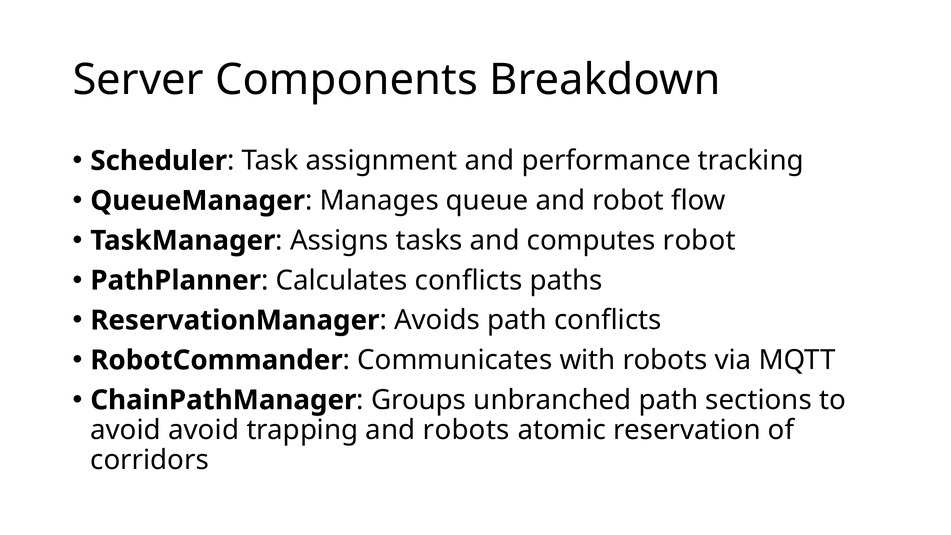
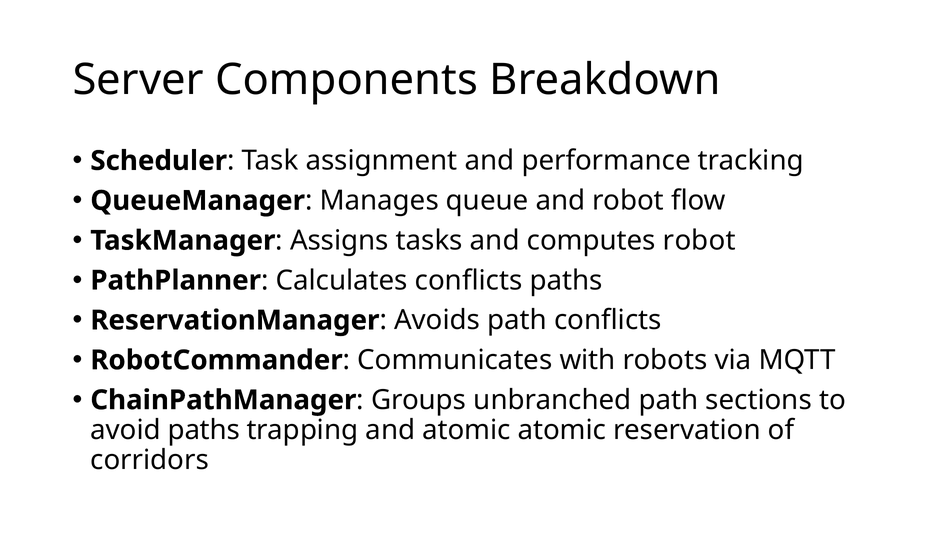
avoid avoid: avoid -> paths
and robots: robots -> atomic
